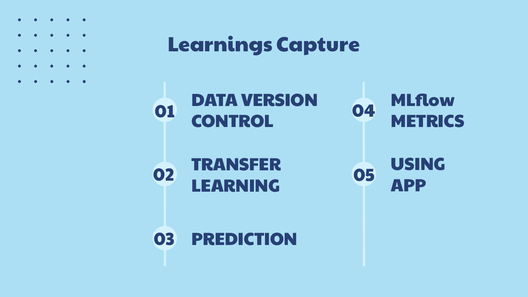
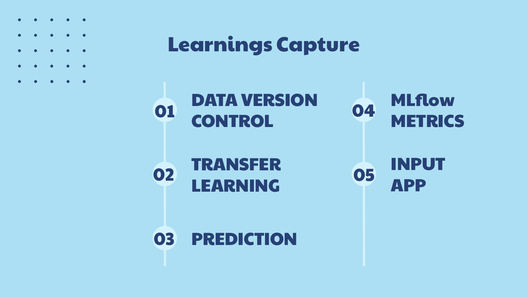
USING: USING -> INPUT
